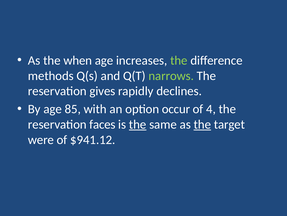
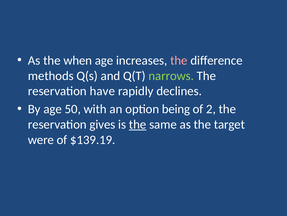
the at (179, 60) colour: light green -> pink
gives: gives -> have
85: 85 -> 50
occur: occur -> being
4: 4 -> 2
faces: faces -> gives
the at (202, 124) underline: present -> none
$941.12: $941.12 -> $139.19
